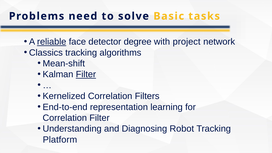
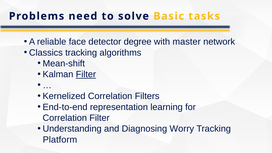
reliable underline: present -> none
project: project -> master
Robot: Robot -> Worry
